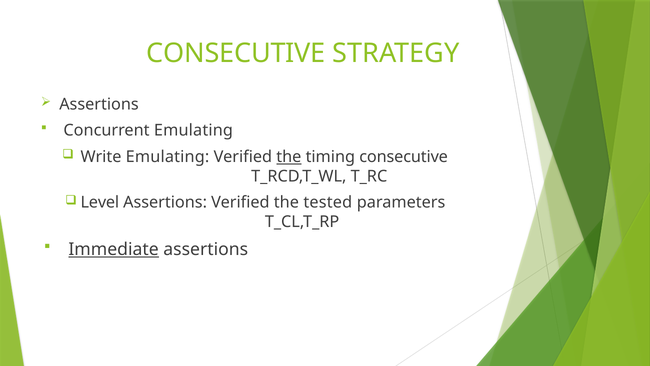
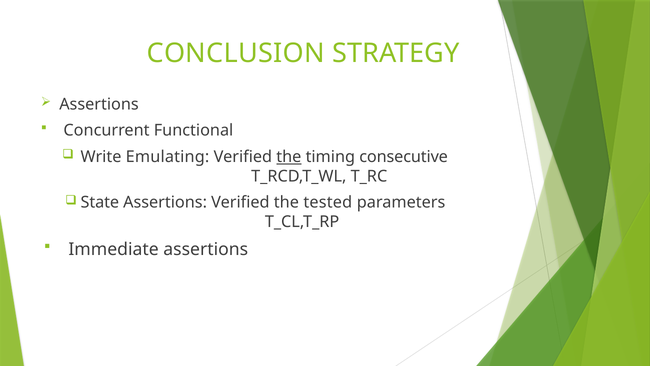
CONSECUTIVE at (236, 53): CONSECUTIVE -> CONCLUSION
Concurrent Emulating: Emulating -> Functional
Level: Level -> State
Immediate underline: present -> none
